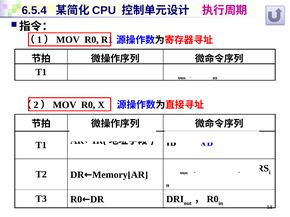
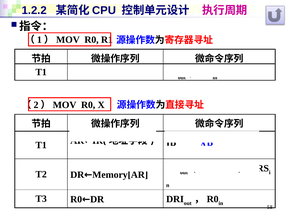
6.5.4: 6.5.4 -> 1.2.2
